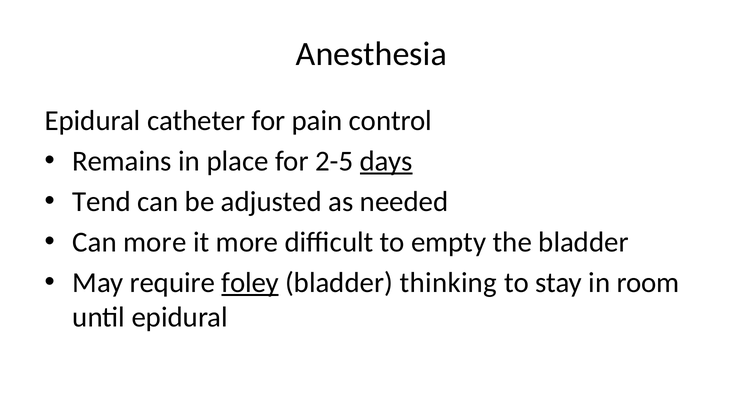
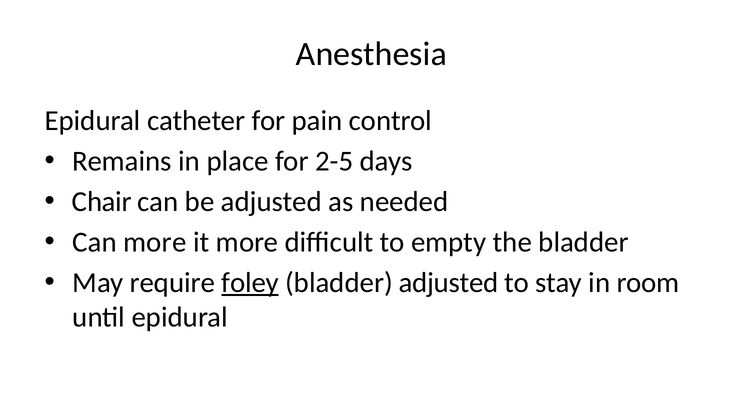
days underline: present -> none
Tend: Tend -> Chair
bladder thinking: thinking -> adjusted
